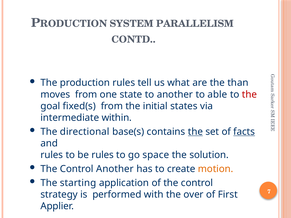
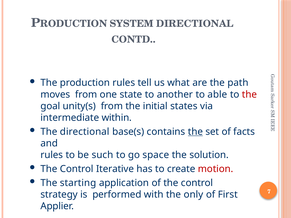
SYSTEM PARALLELISM: PARALLELISM -> DIRECTIONAL
than: than -> path
fixed(s: fixed(s -> unity(s
facts underline: present -> none
be rules: rules -> such
Control Another: Another -> Iterative
motion colour: orange -> red
over: over -> only
